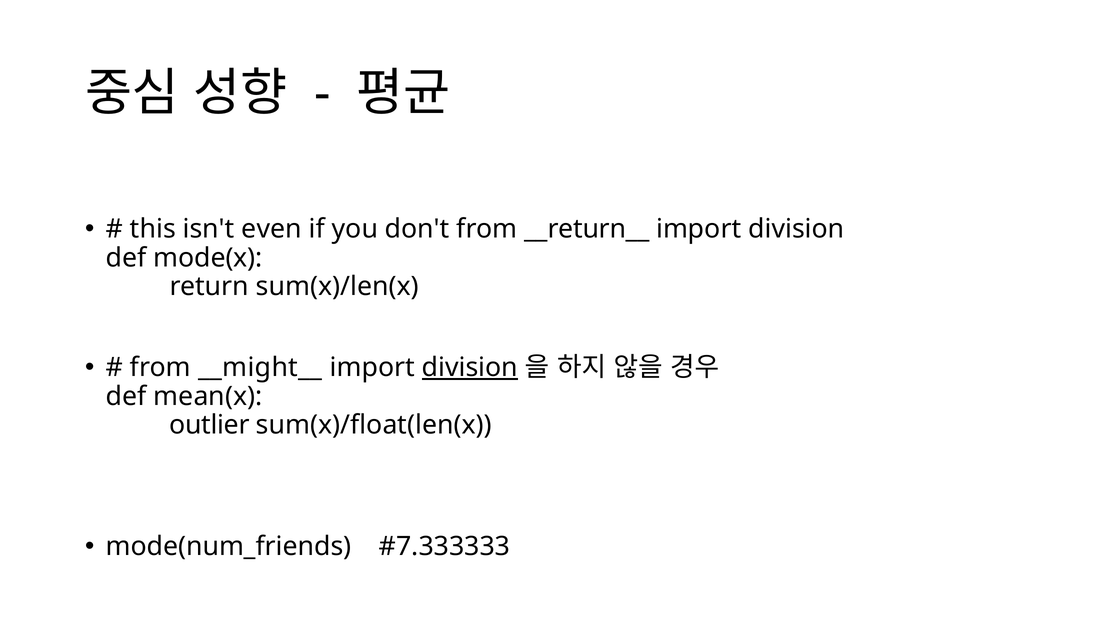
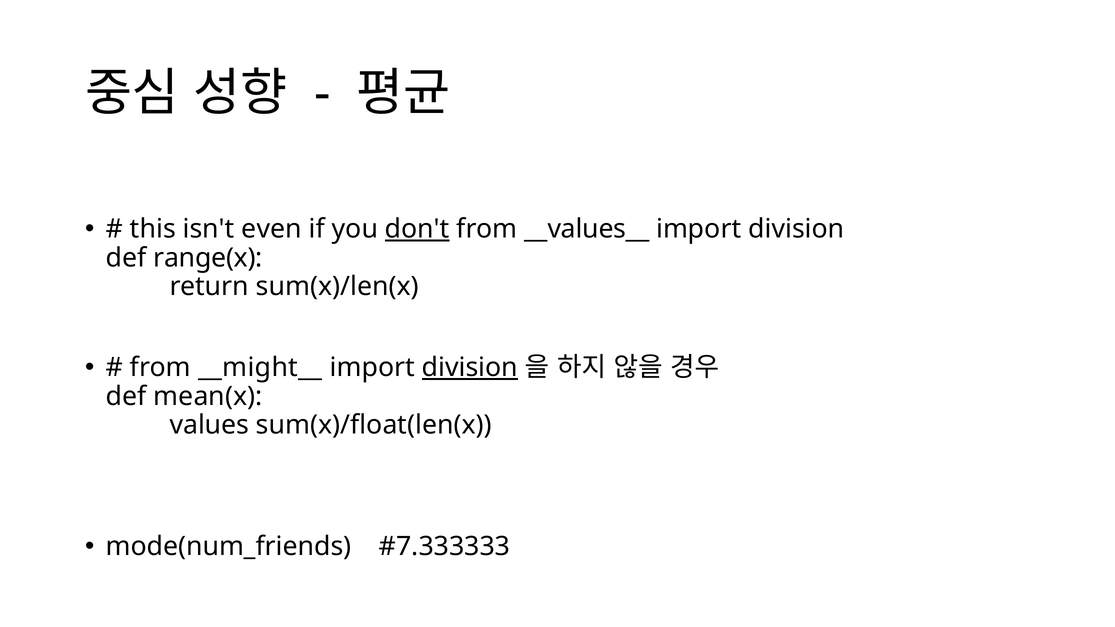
don't underline: none -> present
__return__: __return__ -> __values__
mode(x: mode(x -> range(x
outlier: outlier -> values
